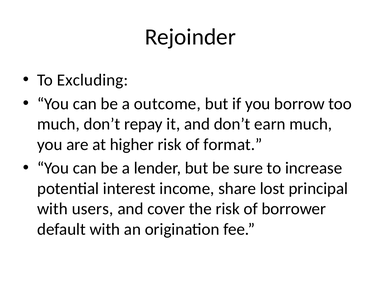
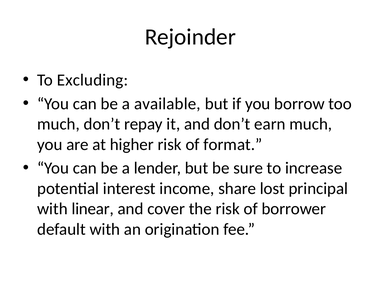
outcome: outcome -> available
users: users -> linear
